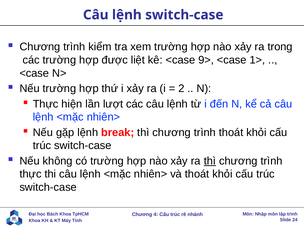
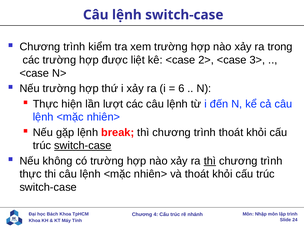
9>: 9> -> 2>
1>: 1> -> 3>
2: 2 -> 6
switch-case at (83, 146) underline: none -> present
